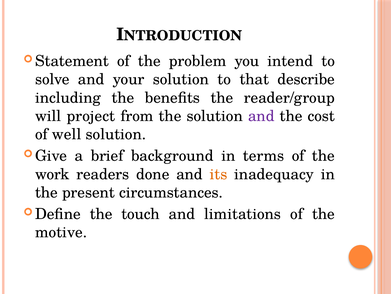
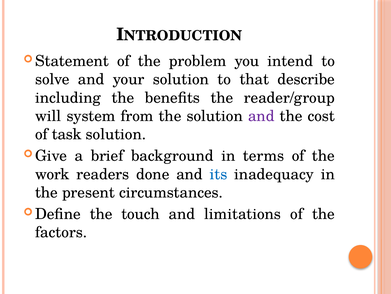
project: project -> system
well: well -> task
its colour: orange -> blue
motive: motive -> factors
